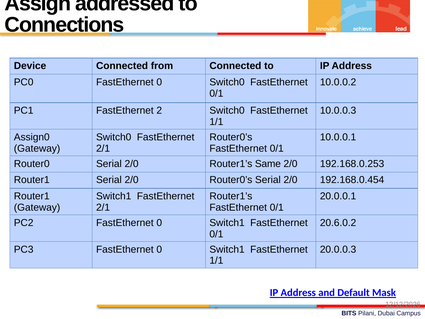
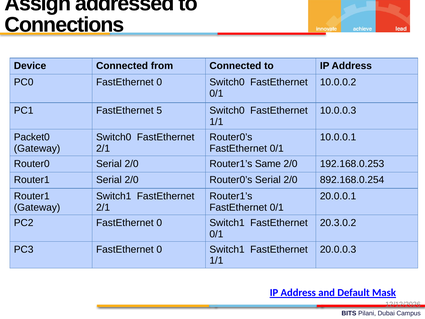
2: 2 -> 5
Assign0: Assign0 -> Packet0
192.168.0.454: 192.168.0.454 -> 892.168.0.254
20.6.0.2: 20.6.0.2 -> 20.3.0.2
